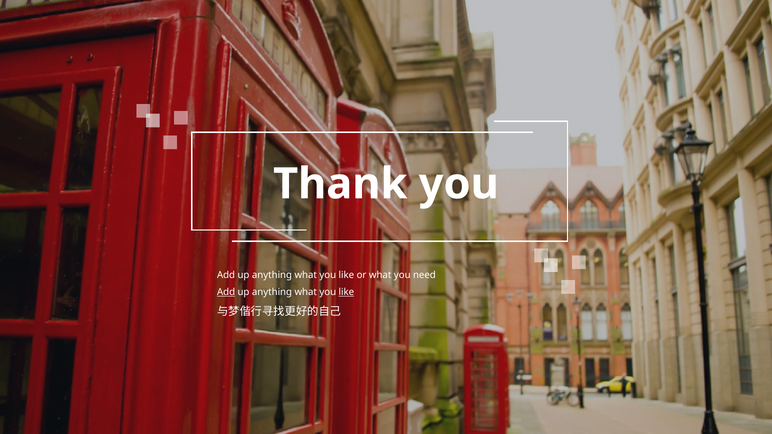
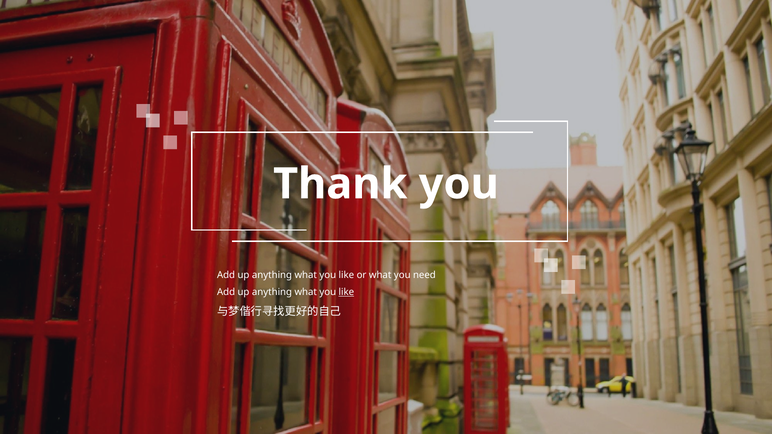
Add at (226, 292) underline: present -> none
